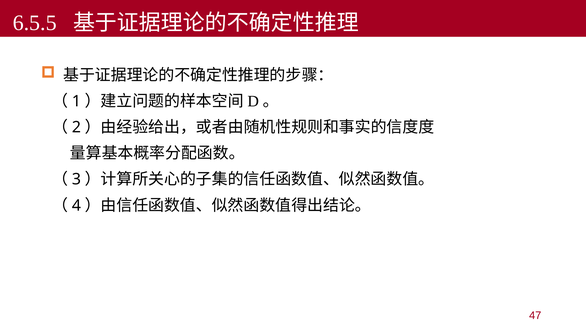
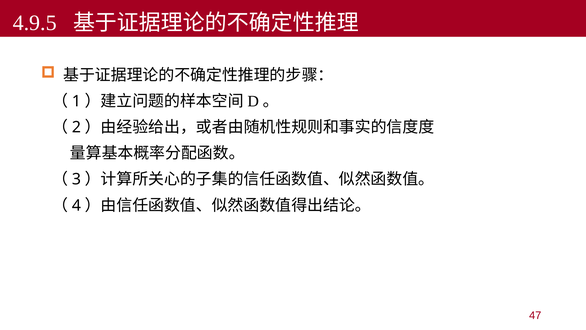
6.5.5: 6.5.5 -> 4.9.5
